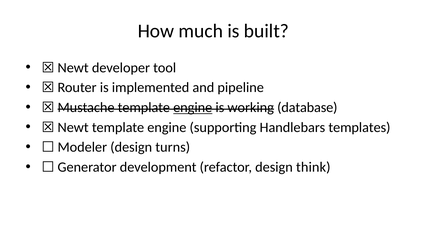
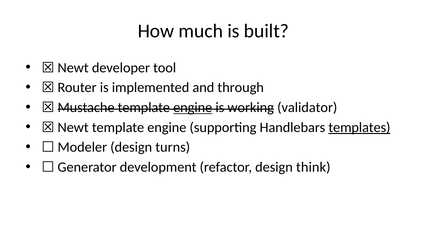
pipeline: pipeline -> through
database: database -> validator
templates underline: none -> present
